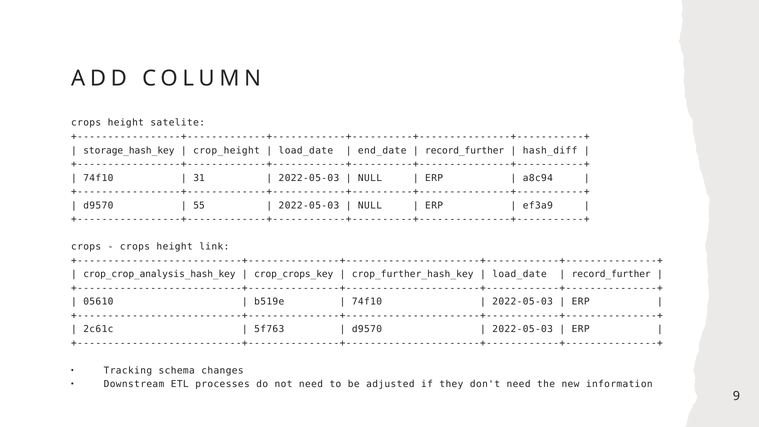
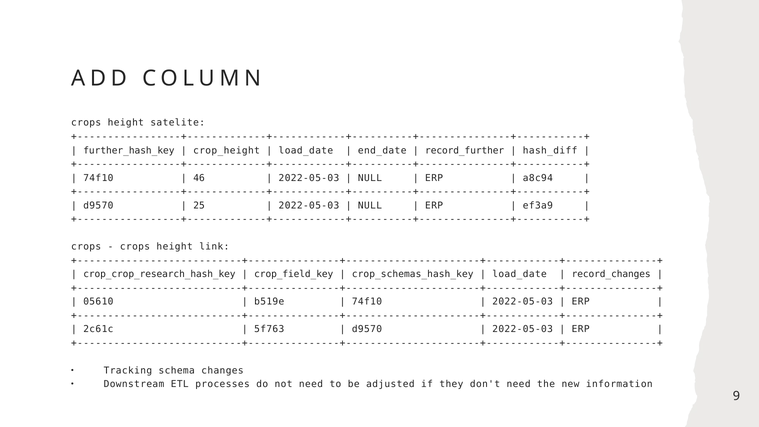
storage_hash_key: storage_hash_key -> further_hash_key
31: 31 -> 46
55: 55 -> 25
crop_crop_analysis_hash_key: crop_crop_analysis_hash_key -> crop_crop_research_hash_key
crop_crops_key: crop_crops_key -> crop_field_key
crop_further_hash_key: crop_further_hash_key -> crop_schemas_hash_key
record_further at (611, 274): record_further -> record_changes
